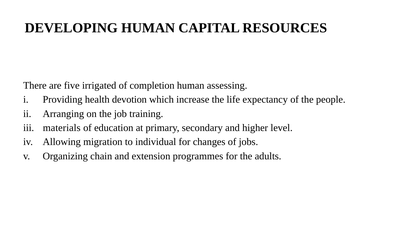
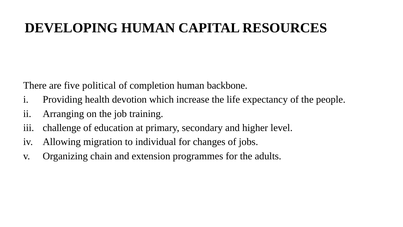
irrigated: irrigated -> political
assessing: assessing -> backbone
materials: materials -> challenge
